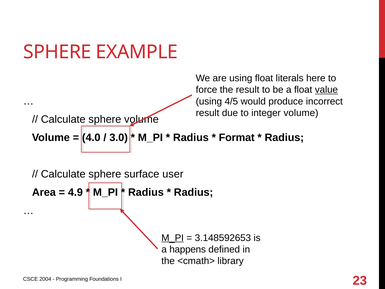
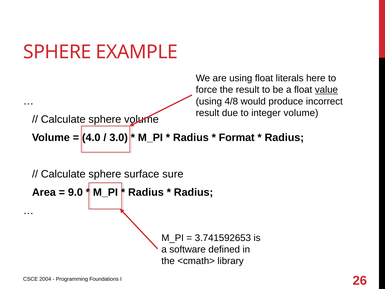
4/5: 4/5 -> 4/8
user: user -> sure
4.9: 4.9 -> 9.0
M_PI at (173, 238) underline: present -> none
3.148592653: 3.148592653 -> 3.741592653
happens: happens -> software
23: 23 -> 26
